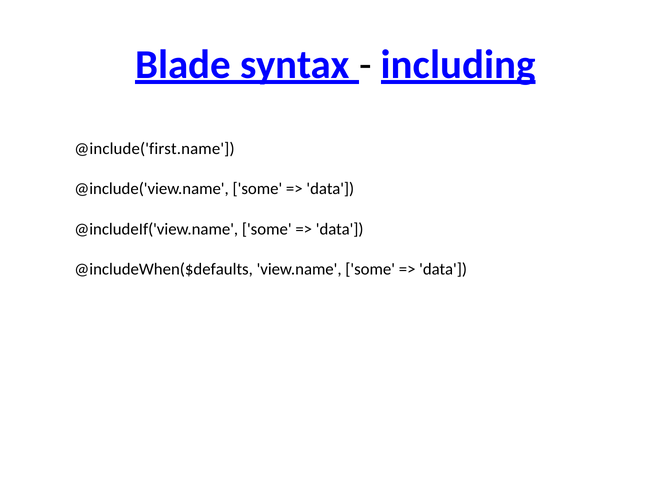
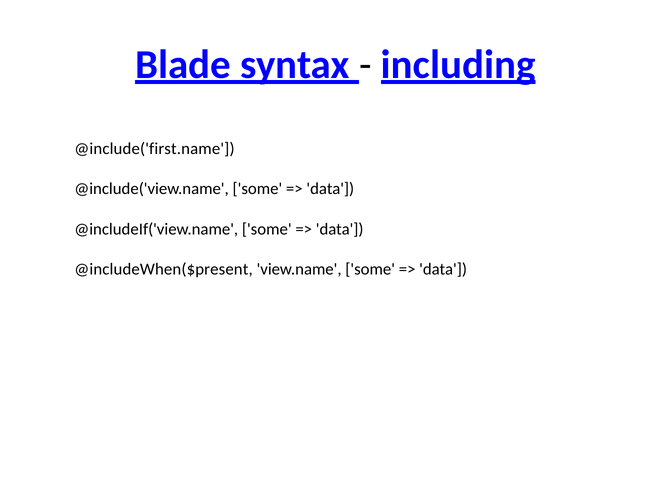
@includeWhen($defaults: @includeWhen($defaults -> @includeWhen($present
